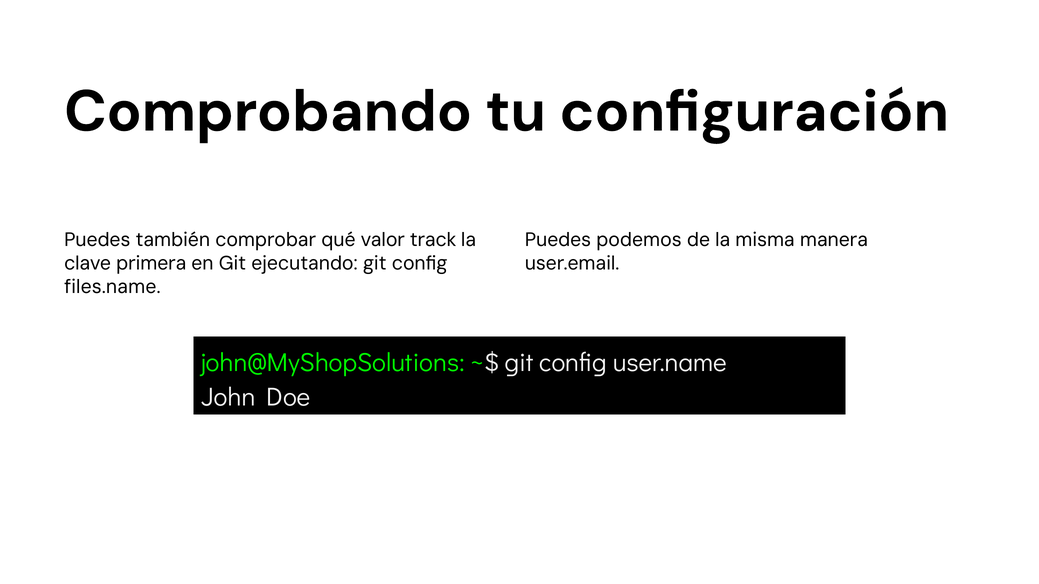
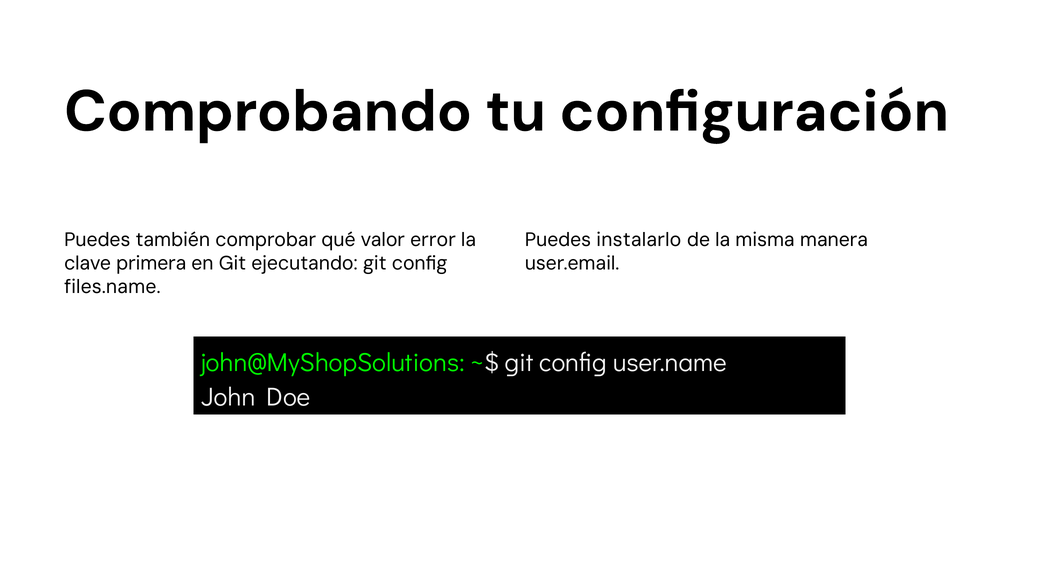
track: track -> error
podemos: podemos -> instalarlo
